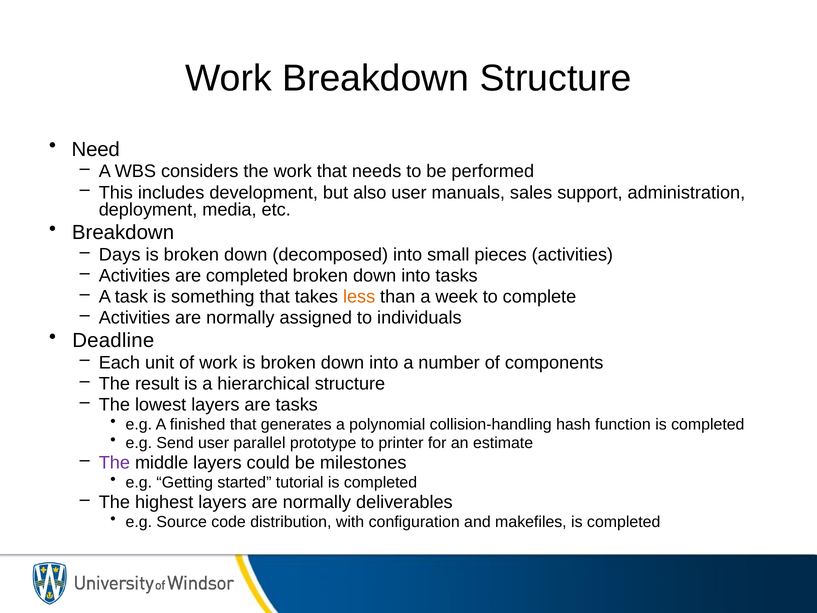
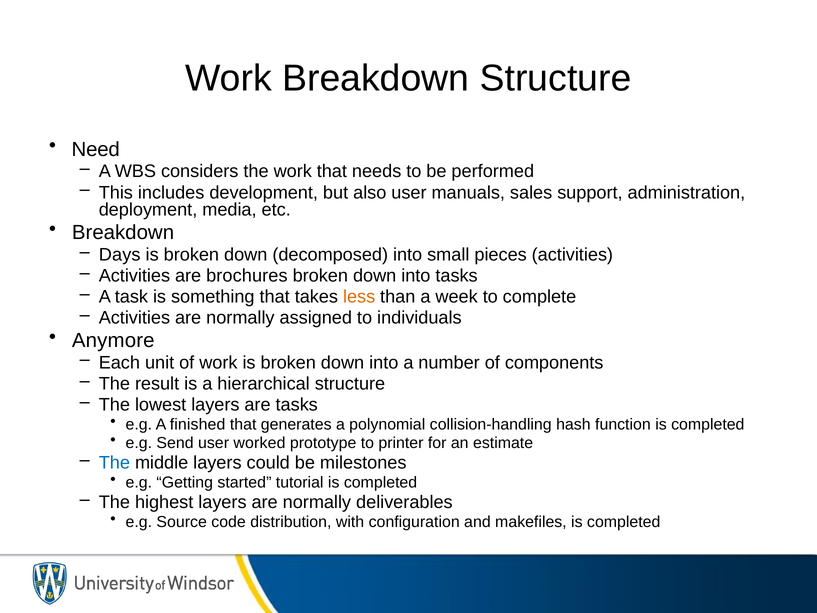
are completed: completed -> brochures
Deadline: Deadline -> Anymore
parallel: parallel -> worked
The at (114, 463) colour: purple -> blue
